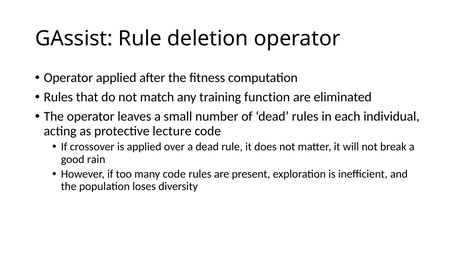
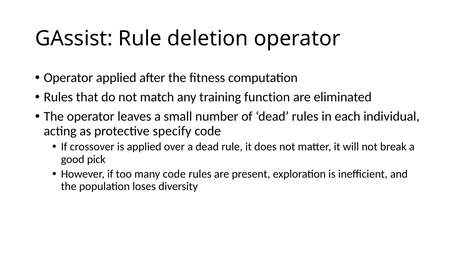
lecture: lecture -> specify
rain: rain -> pick
